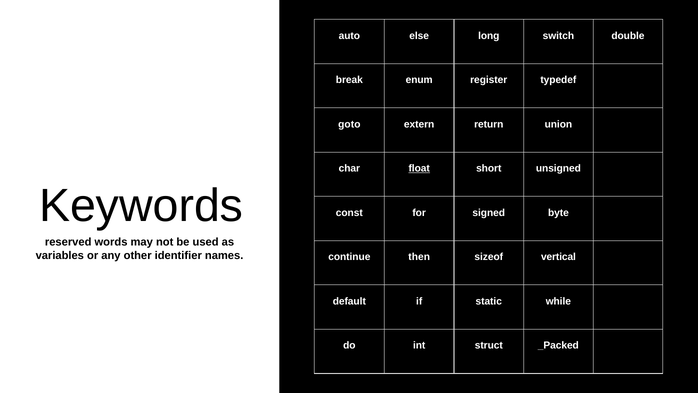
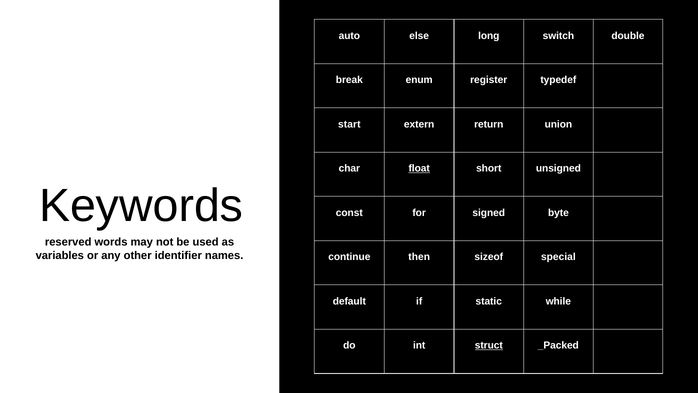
goto: goto -> start
vertical: vertical -> special
struct underline: none -> present
